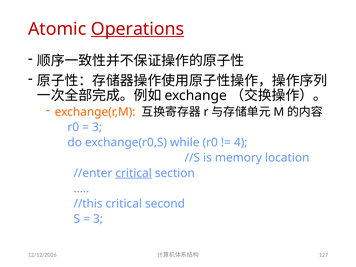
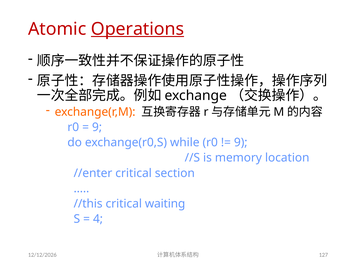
3 at (97, 127): 3 -> 9
4 at (241, 143): 4 -> 9
critical at (134, 173) underline: present -> none
second: second -> waiting
3 at (98, 219): 3 -> 4
